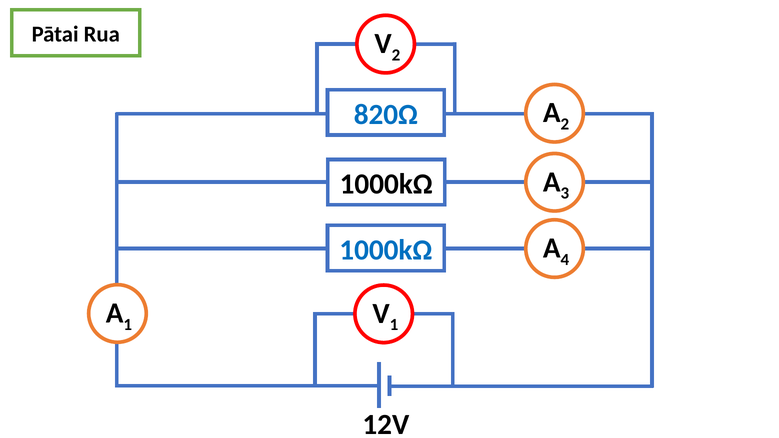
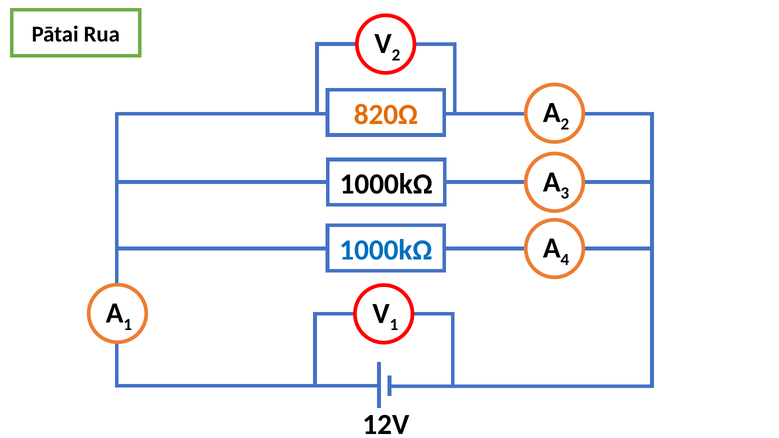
820Ω colour: blue -> orange
